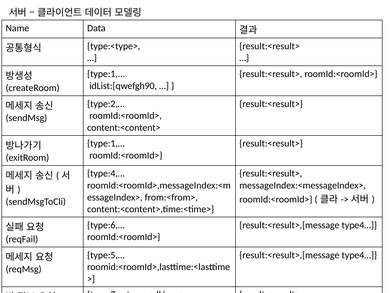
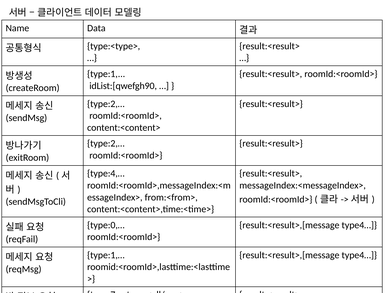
type:1,… at (106, 143): type:1,… -> type:2,…
type:6,…: type:6,… -> type:0,…
type:5,…: type:5,… -> type:1,…
